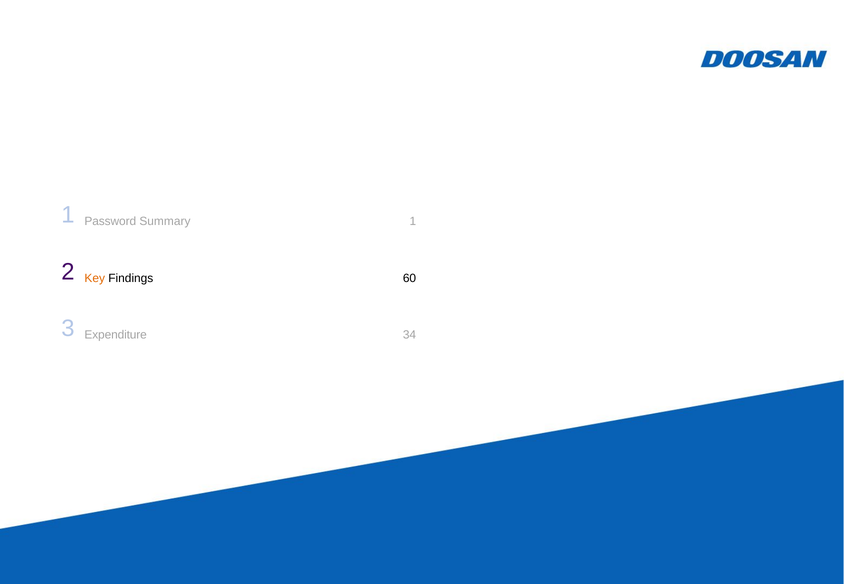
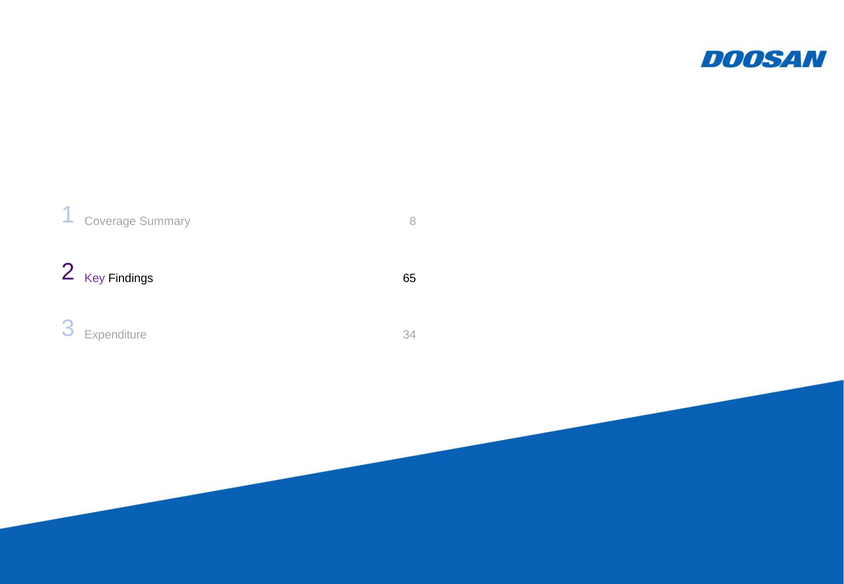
Password: Password -> Coverage
Summary 1: 1 -> 8
Key colour: orange -> purple
60: 60 -> 65
